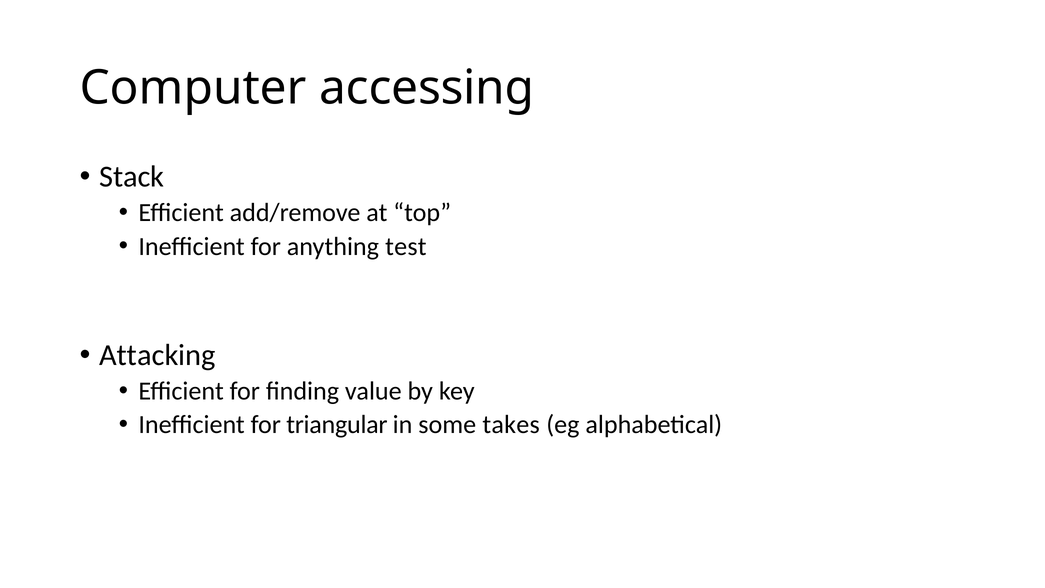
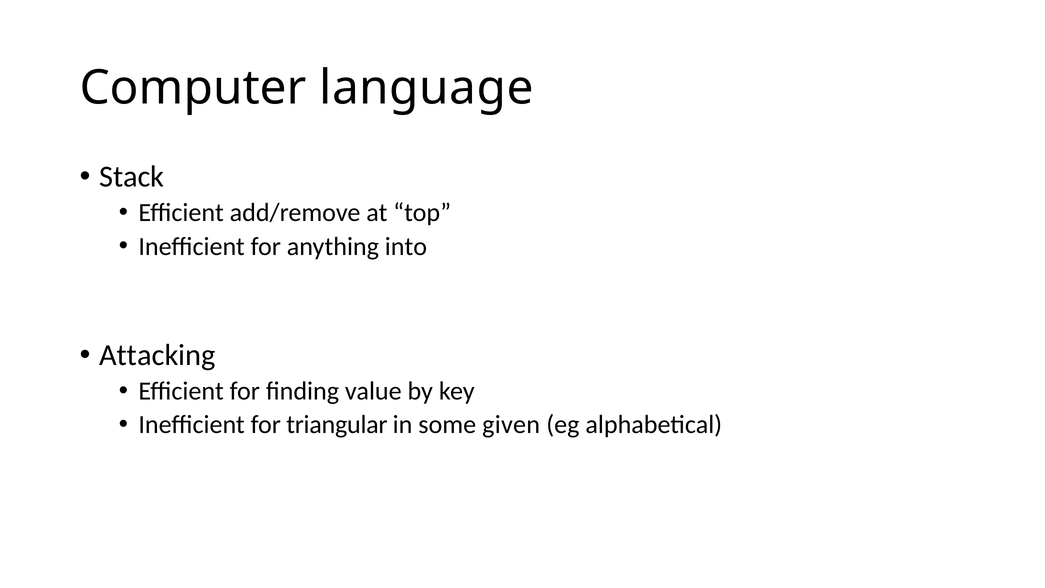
accessing: accessing -> language
test: test -> into
takes: takes -> given
